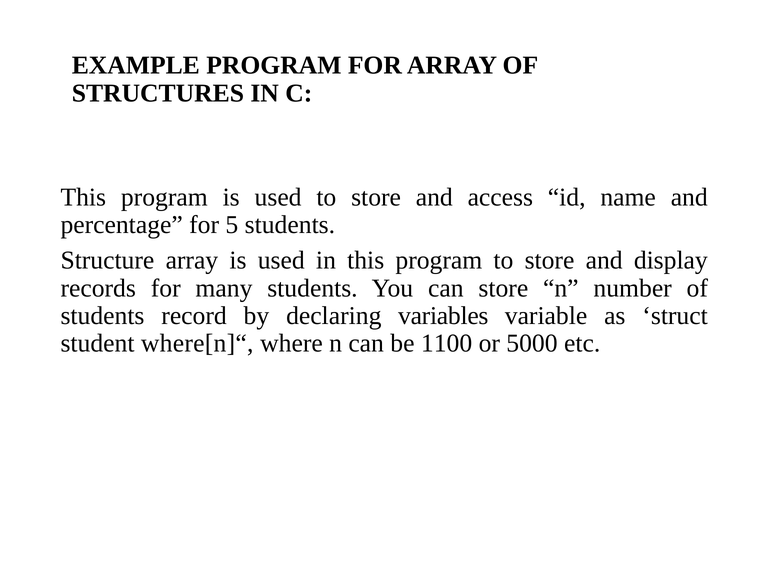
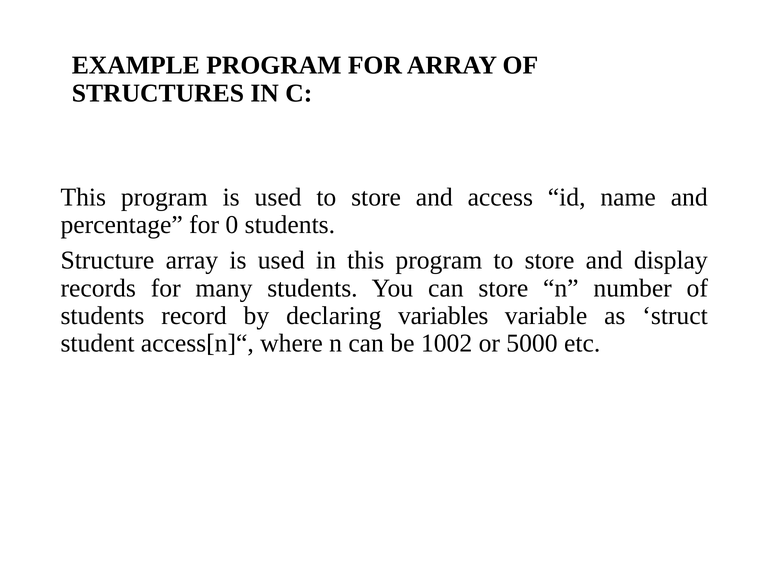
5: 5 -> 0
where[n]“: where[n]“ -> access[n]“
1100: 1100 -> 1002
